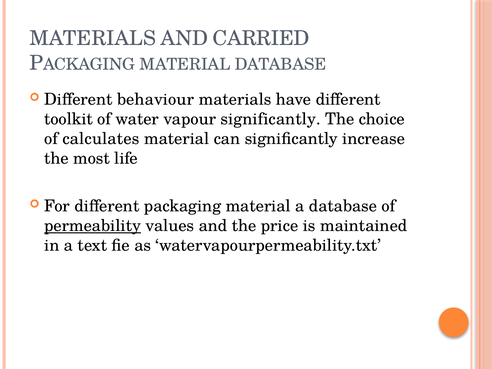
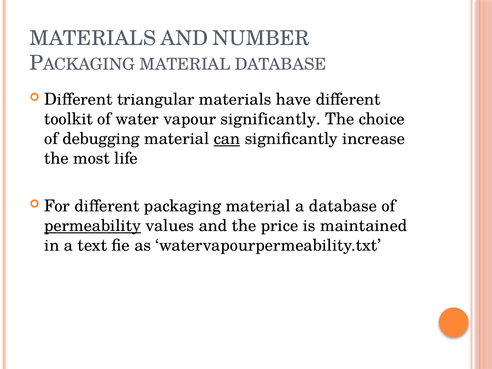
CARRIED: CARRIED -> NUMBER
behaviour: behaviour -> triangular
calculates: calculates -> debugging
can underline: none -> present
